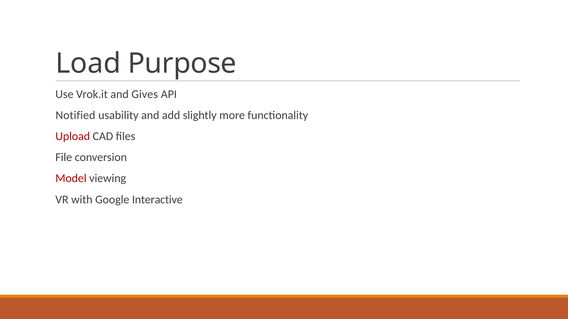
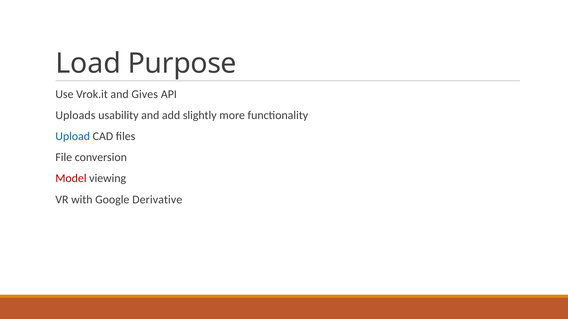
Notified: Notified -> Uploads
Upload colour: red -> blue
Interactive: Interactive -> Derivative
